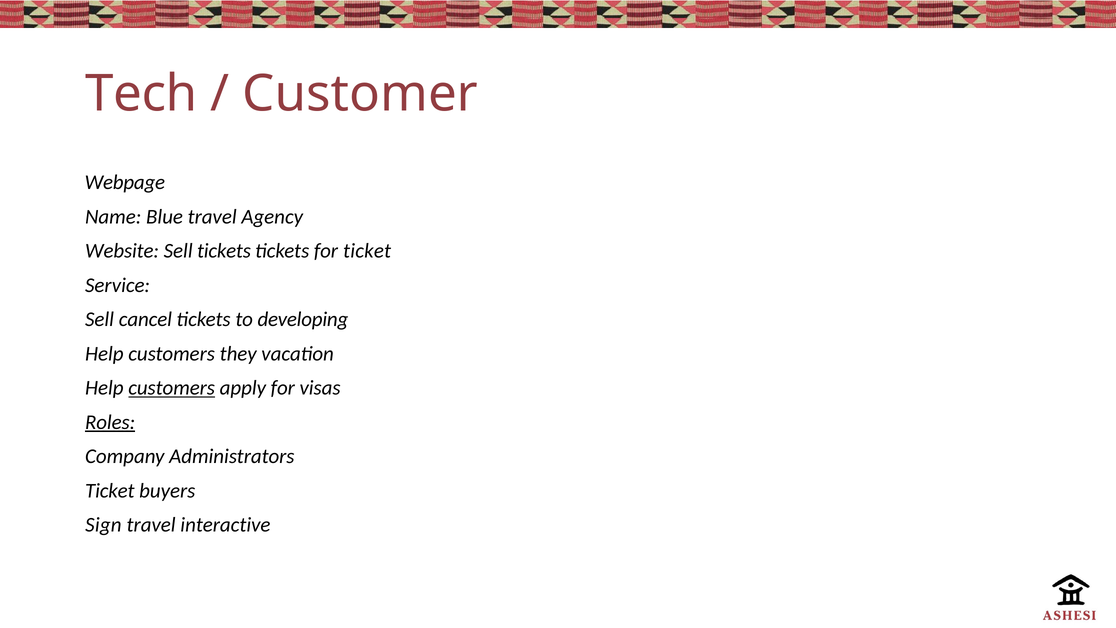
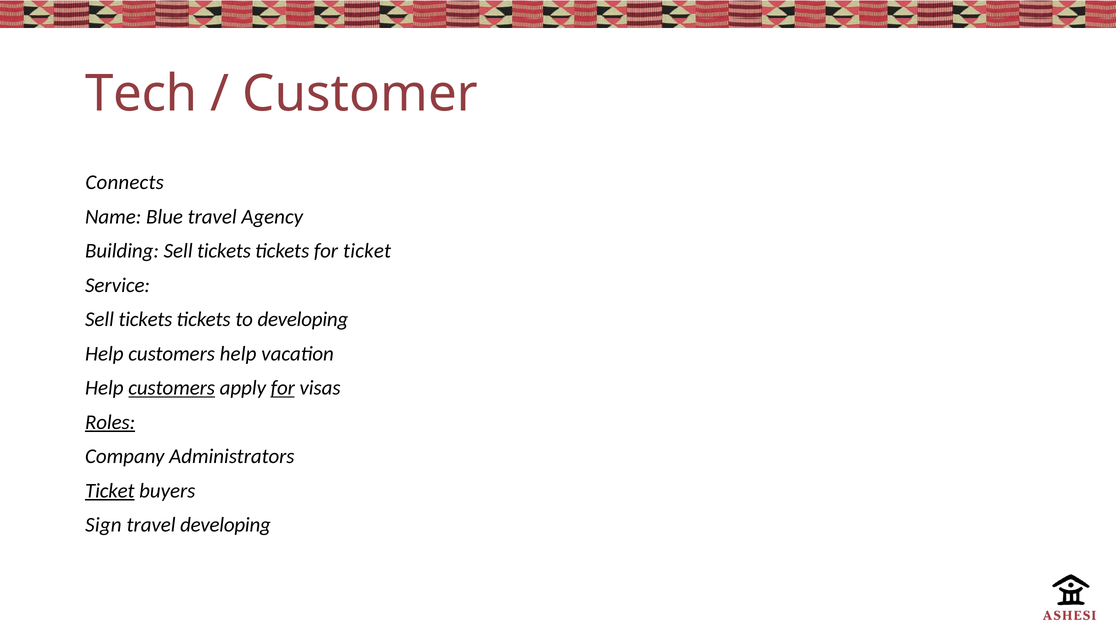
Webpage: Webpage -> Connects
Website: Website -> Building
cancel at (145, 319): cancel -> tickets
customers they: they -> help
for at (283, 388) underline: none -> present
Ticket at (110, 491) underline: none -> present
travel interactive: interactive -> developing
